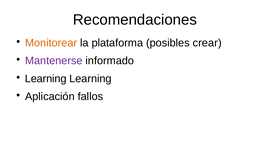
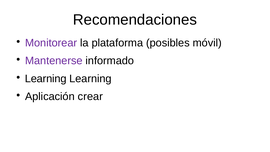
Monitorear colour: orange -> purple
crear: crear -> móvil
fallos: fallos -> crear
